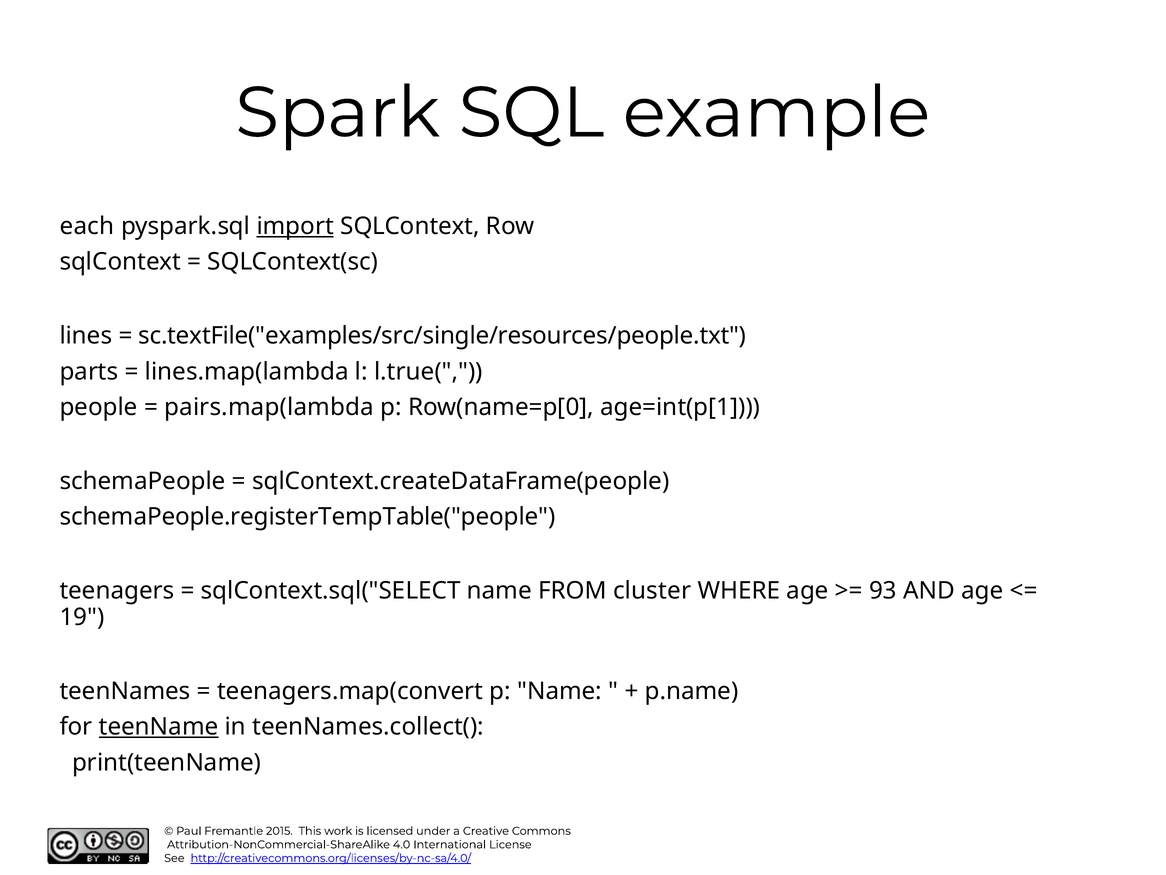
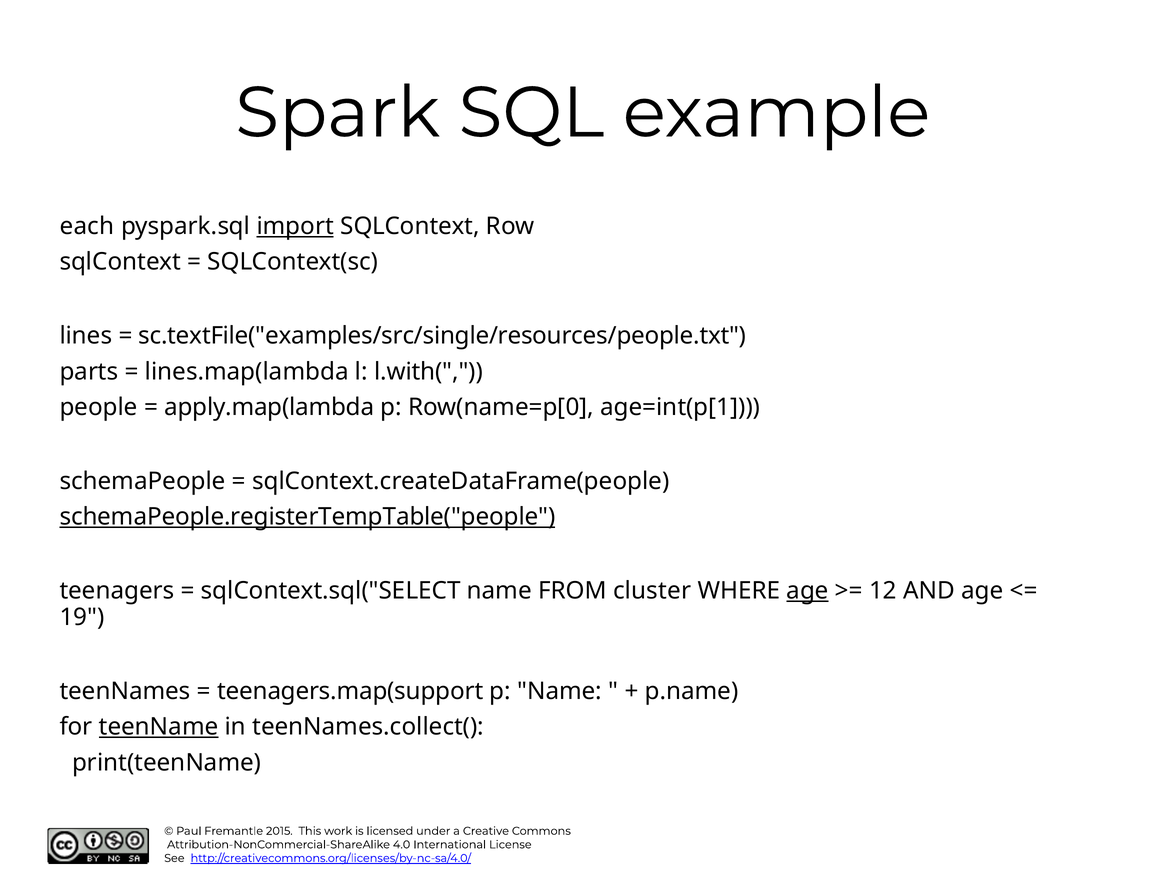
l.true(: l.true( -> l.with(
pairs.map(lambda: pairs.map(lambda -> apply.map(lambda
schemaPeople.registerTempTable("people underline: none -> present
age at (808, 591) underline: none -> present
93: 93 -> 12
teenagers.map(convert: teenagers.map(convert -> teenagers.map(support
